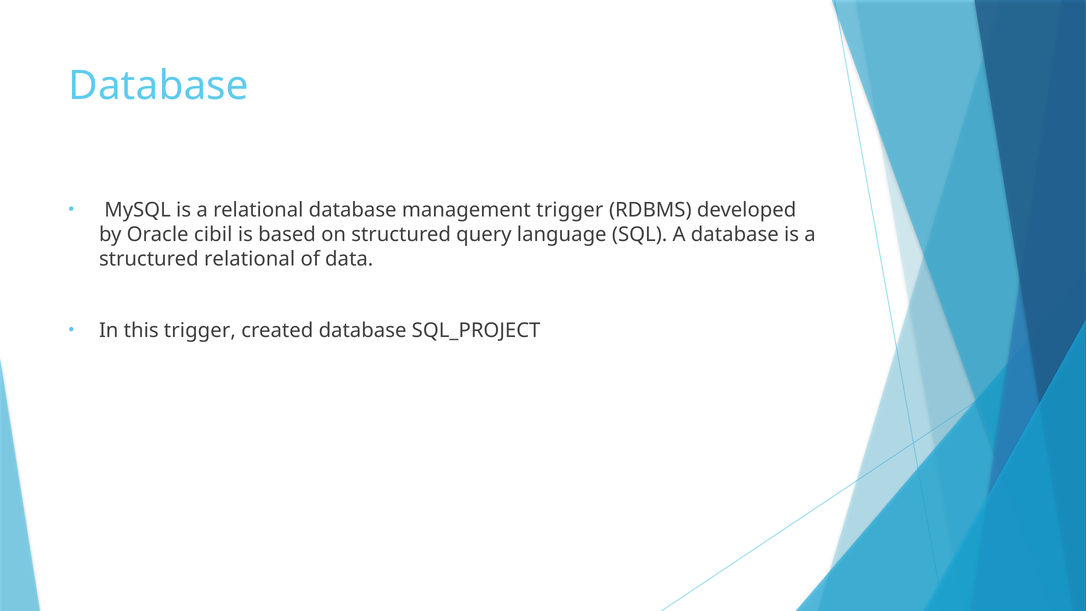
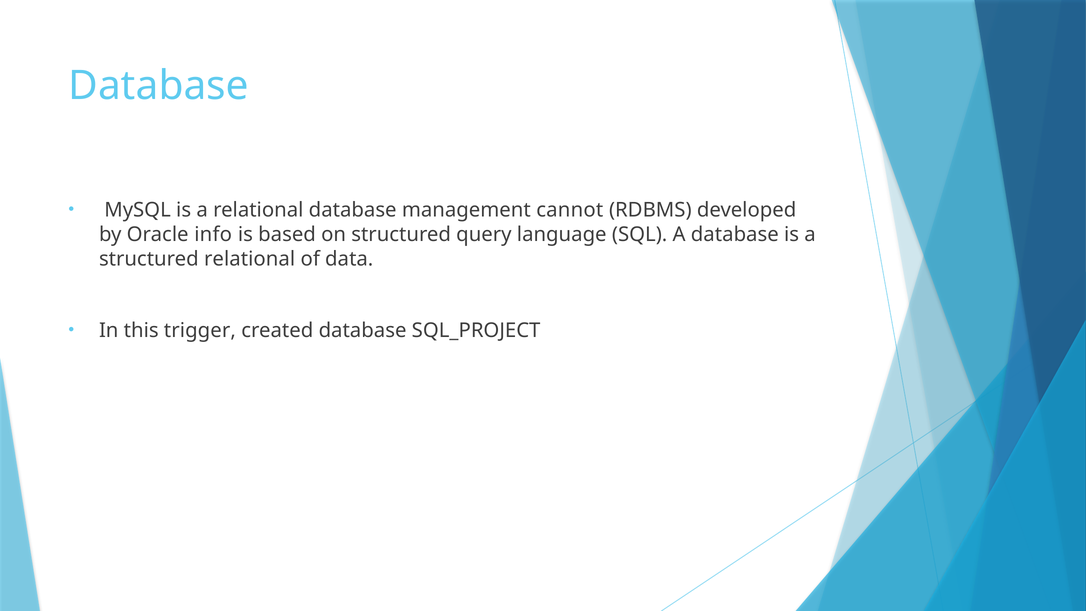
management trigger: trigger -> cannot
cibil: cibil -> info
